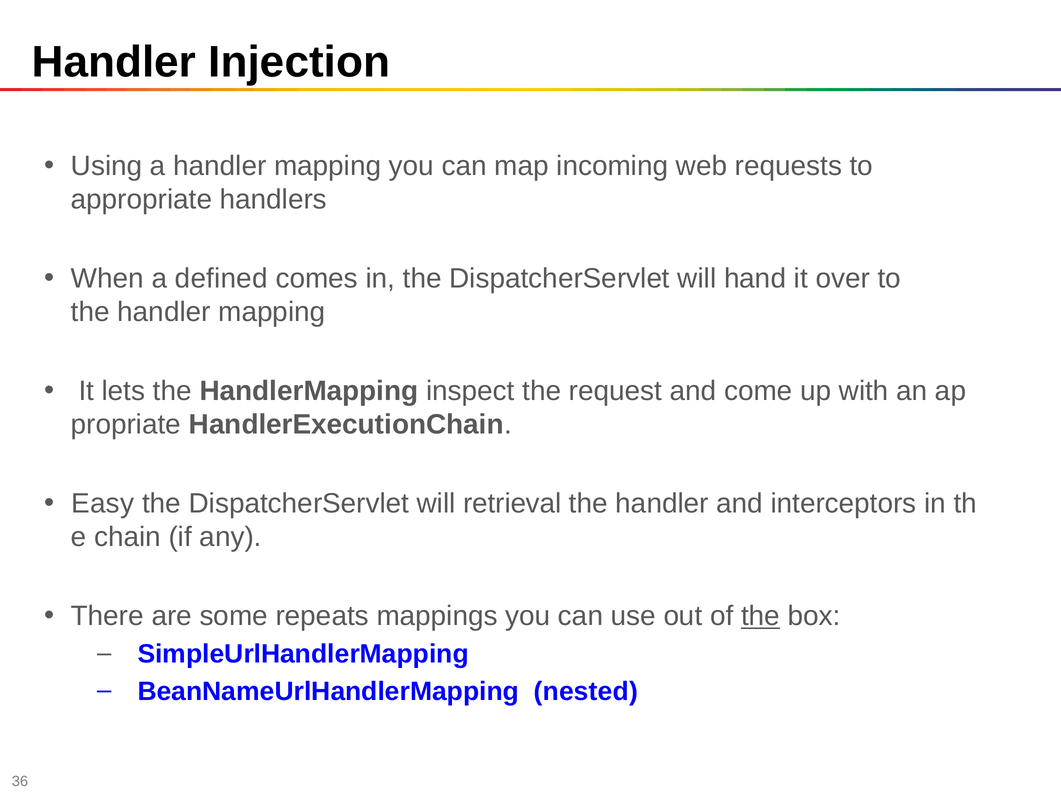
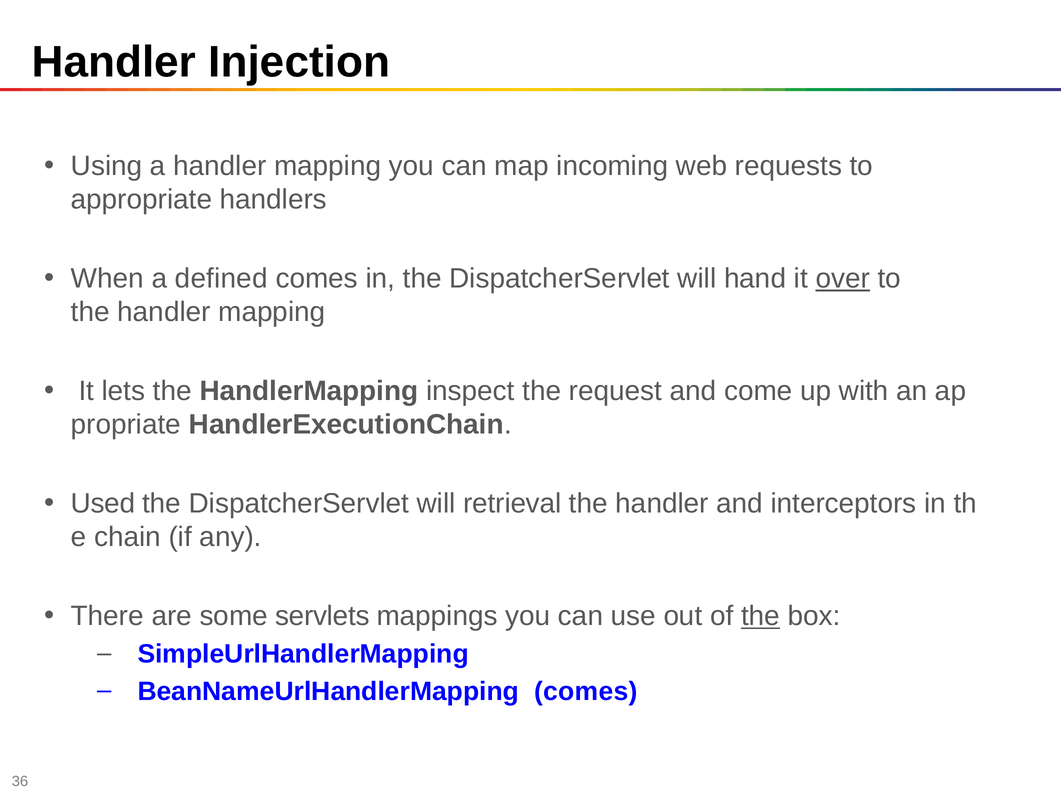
over underline: none -> present
Easy: Easy -> Used
repeats: repeats -> servlets
BeanNameUrlHandlerMapping nested: nested -> comes
